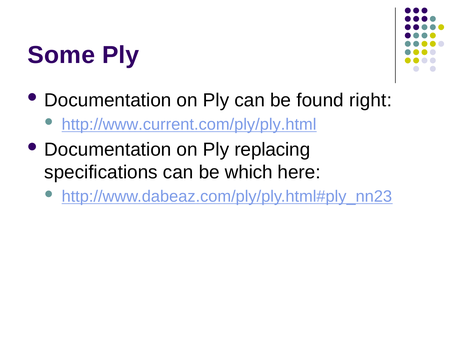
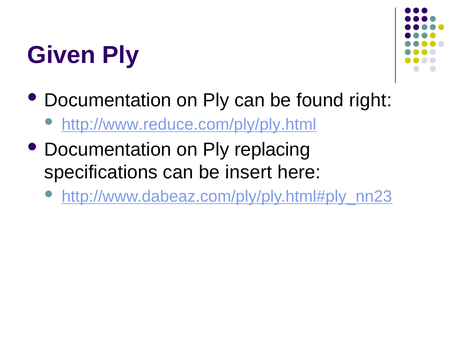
Some: Some -> Given
http://www.current.com/ply/ply.html: http://www.current.com/ply/ply.html -> http://www.reduce.com/ply/ply.html
which: which -> insert
